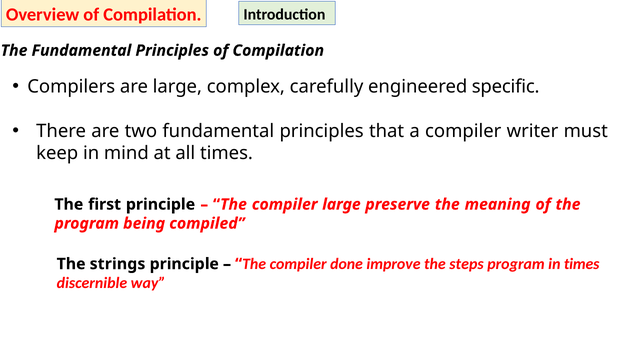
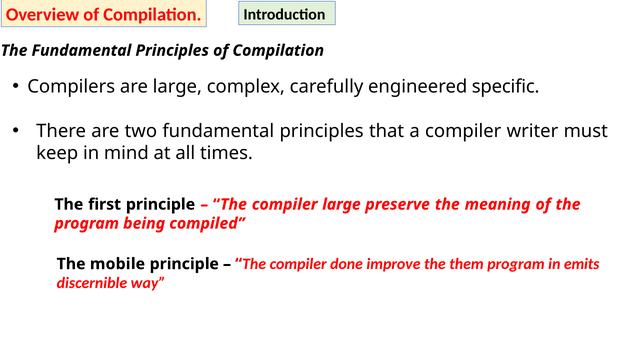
strings: strings -> mobile
steps: steps -> them
in times: times -> emits
